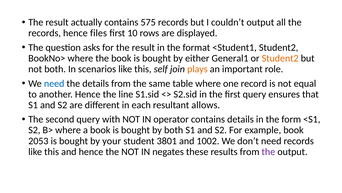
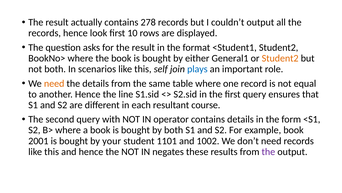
575: 575 -> 278
files: files -> look
plays colour: orange -> blue
need at (54, 83) colour: blue -> orange
allows: allows -> course
2053: 2053 -> 2001
3801: 3801 -> 1101
